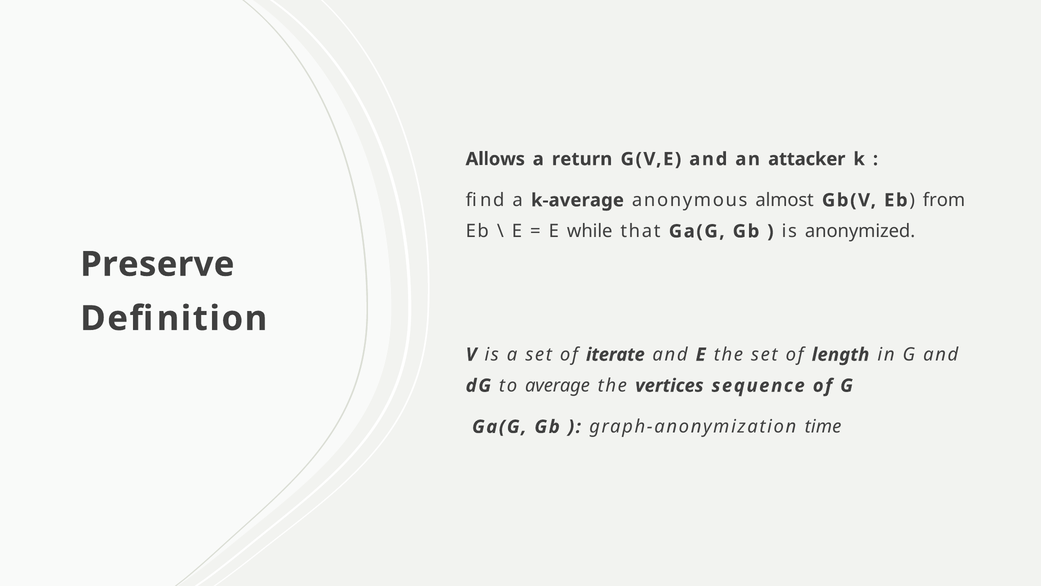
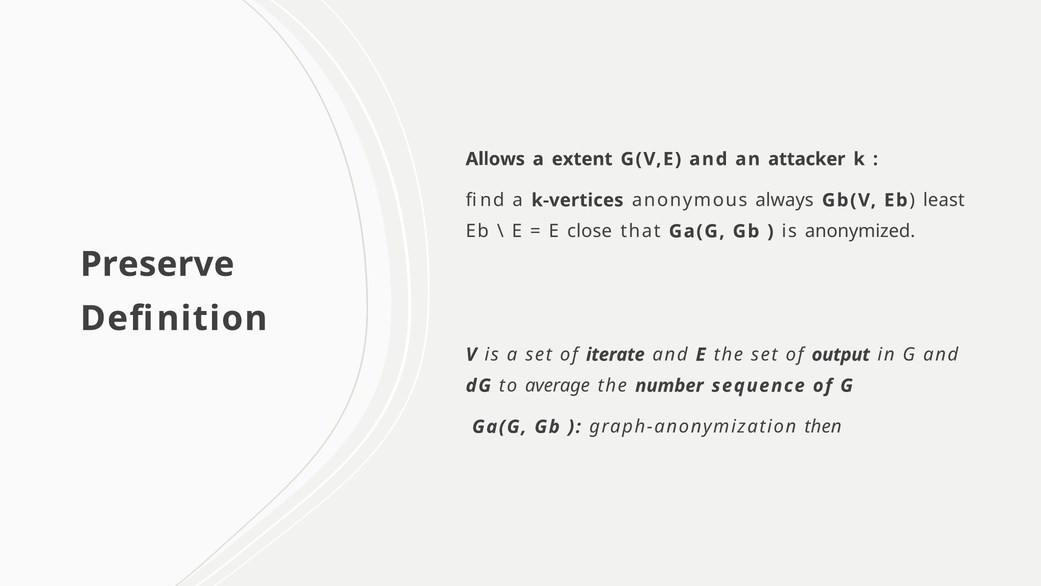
return: return -> extent
k-average: k-average -> k-vertices
almost: almost -> always
from: from -> least
while: while -> close
length: length -> output
vertices: vertices -> number
time: time -> then
